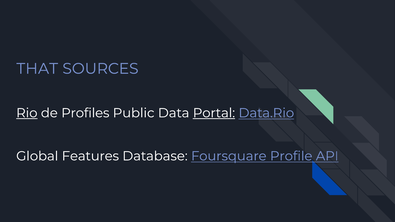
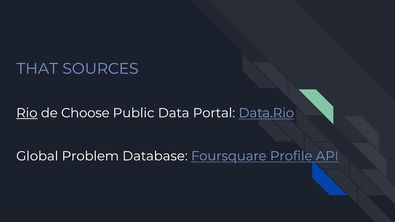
Profiles: Profiles -> Choose
Portal underline: present -> none
Features: Features -> Problem
